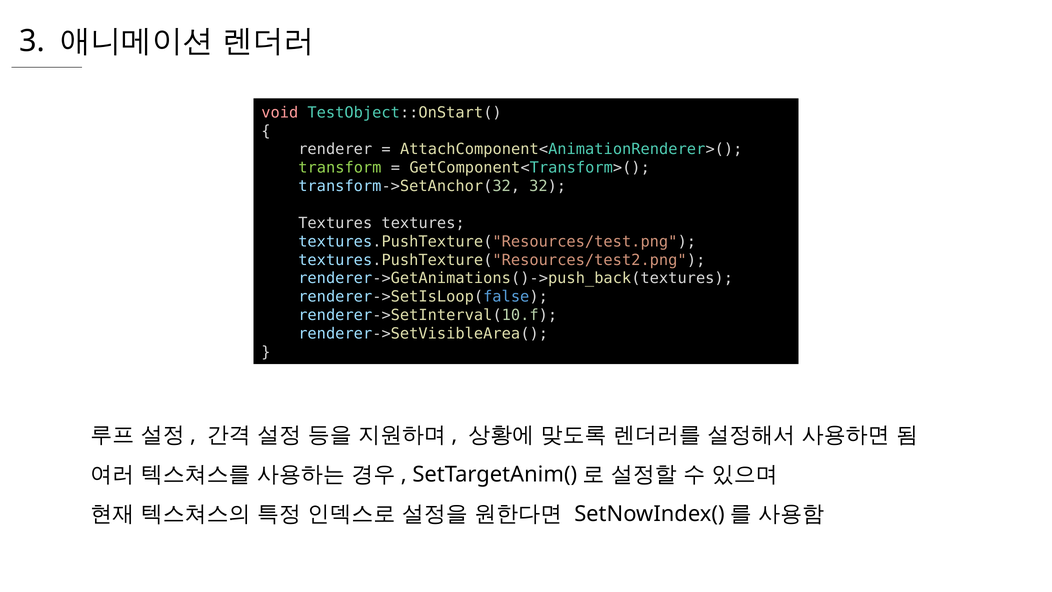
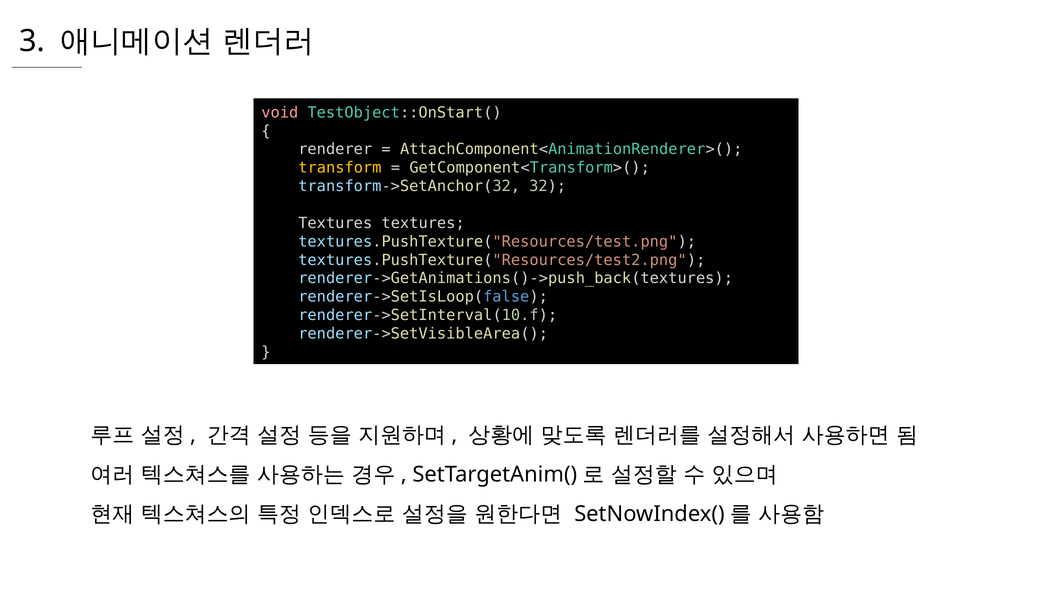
transform colour: light green -> yellow
